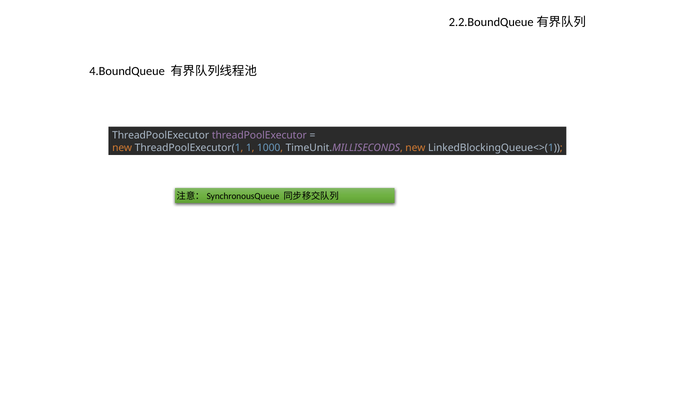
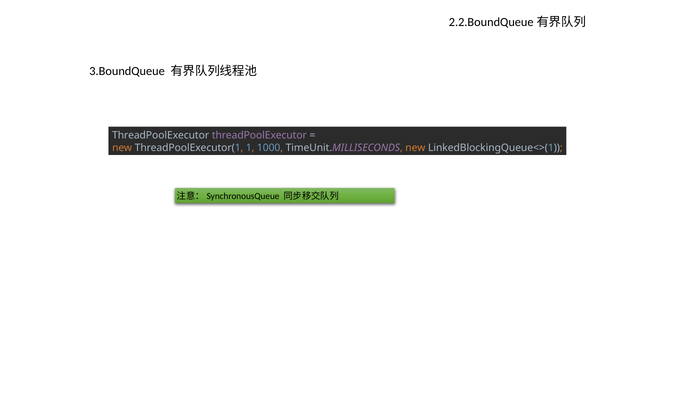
4.BoundQueue: 4.BoundQueue -> 3.BoundQueue
